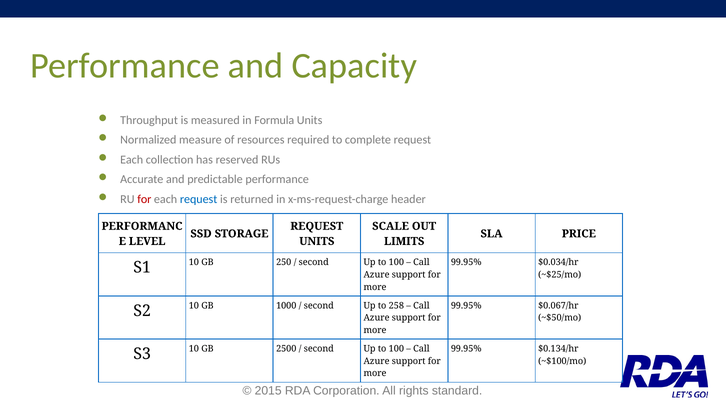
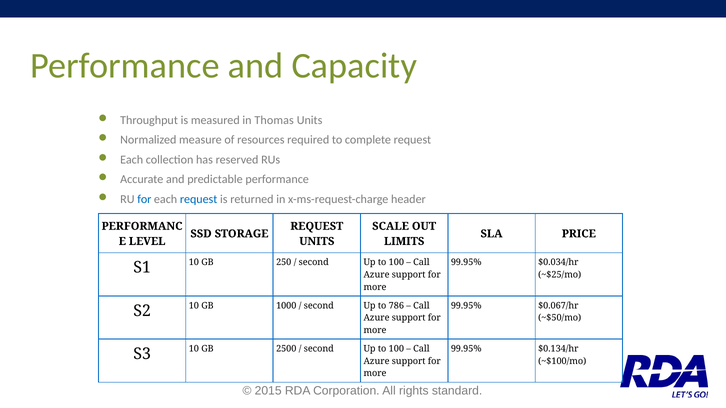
Formula: Formula -> Thomas
for at (144, 199) colour: red -> blue
258: 258 -> 786
